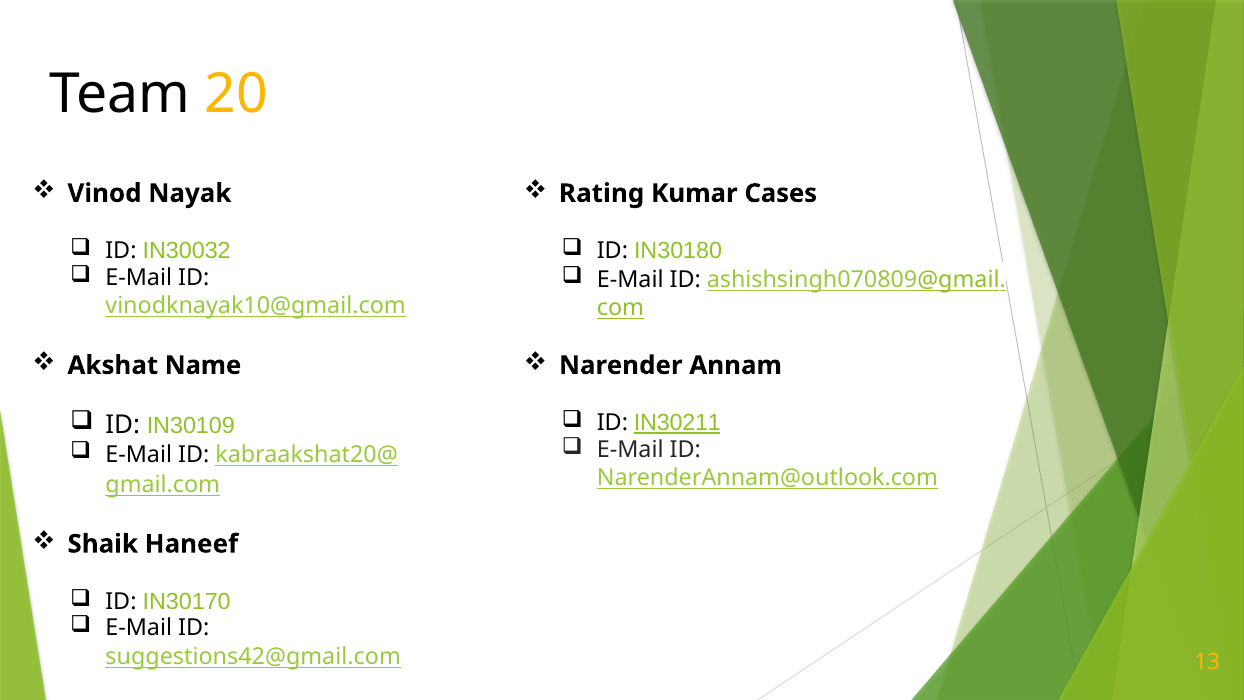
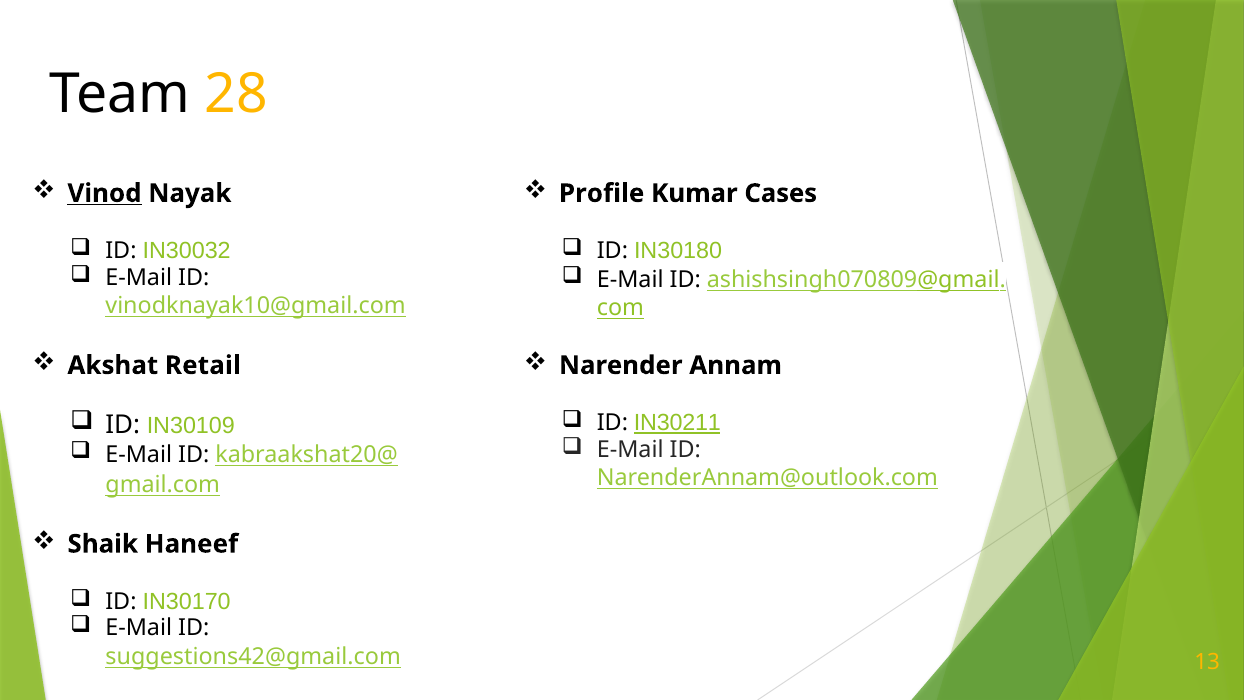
20: 20 -> 28
Vinod underline: none -> present
Rating: Rating -> Profile
Name: Name -> Retail
